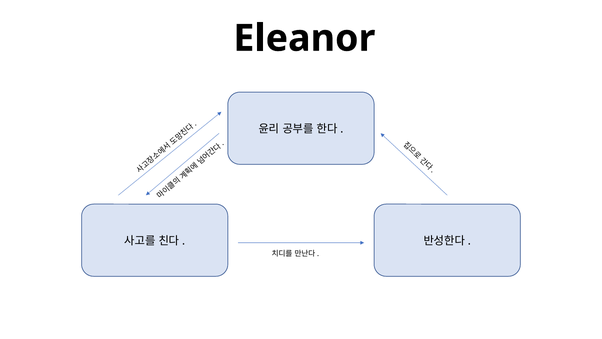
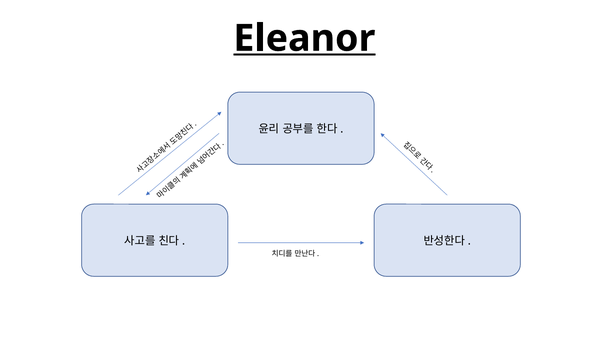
Eleanor underline: none -> present
